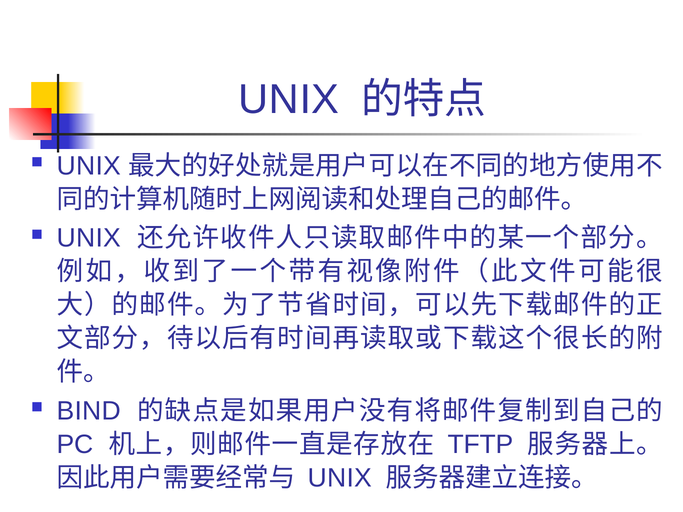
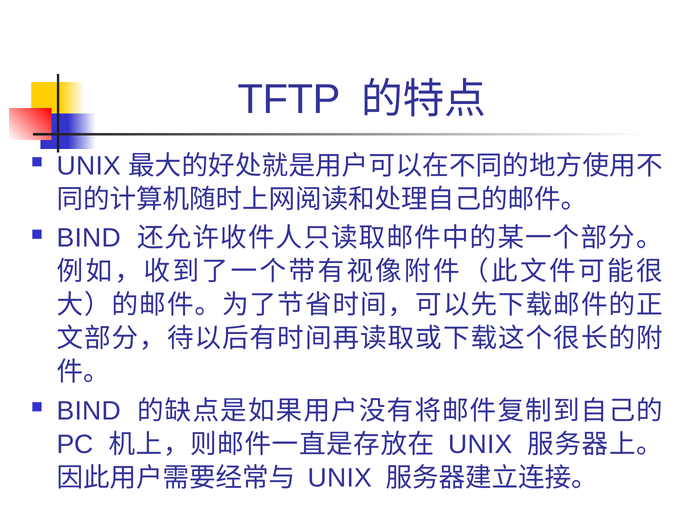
UNIX at (289, 100): UNIX -> TFTP
UNIX at (89, 238): UNIX -> BIND
TFTP at (481, 445): TFTP -> UNIX
